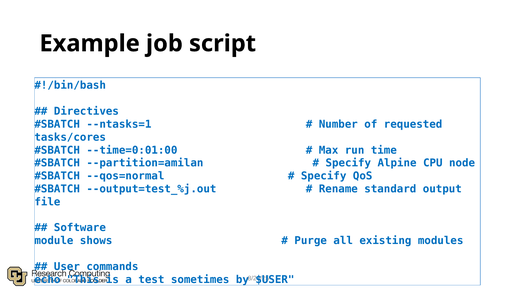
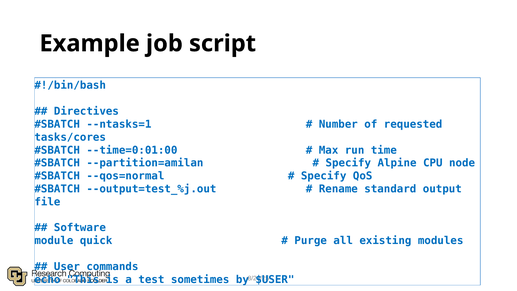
shows: shows -> quick
